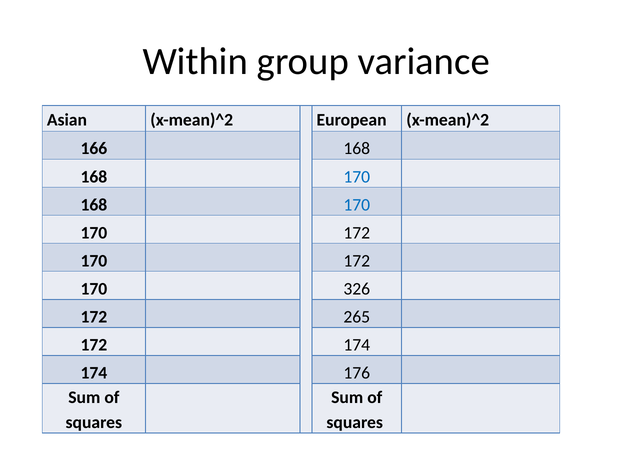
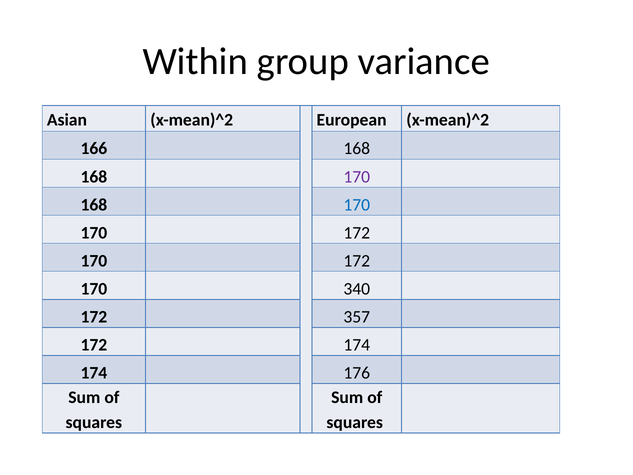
170 at (357, 177) colour: blue -> purple
326: 326 -> 340
265: 265 -> 357
